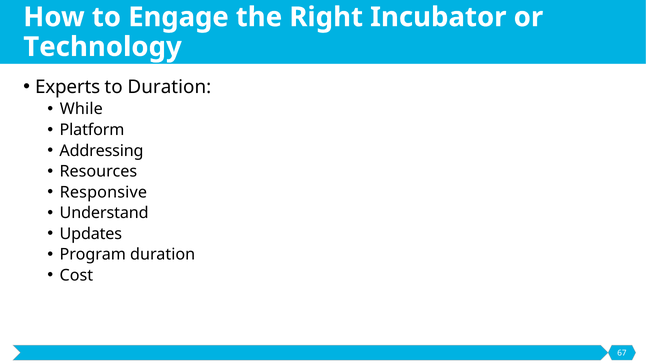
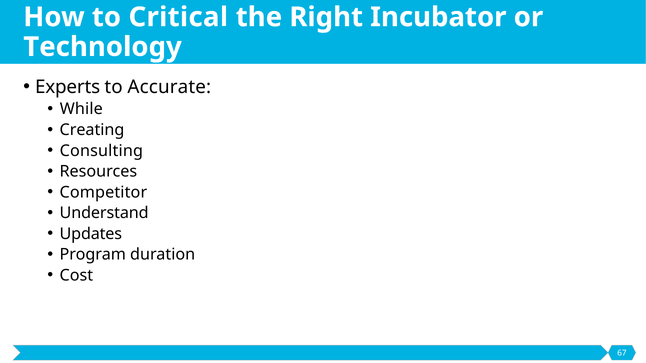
Engage: Engage -> Critical
to Duration: Duration -> Accurate
Platform: Platform -> Creating
Addressing: Addressing -> Consulting
Responsive: Responsive -> Competitor
